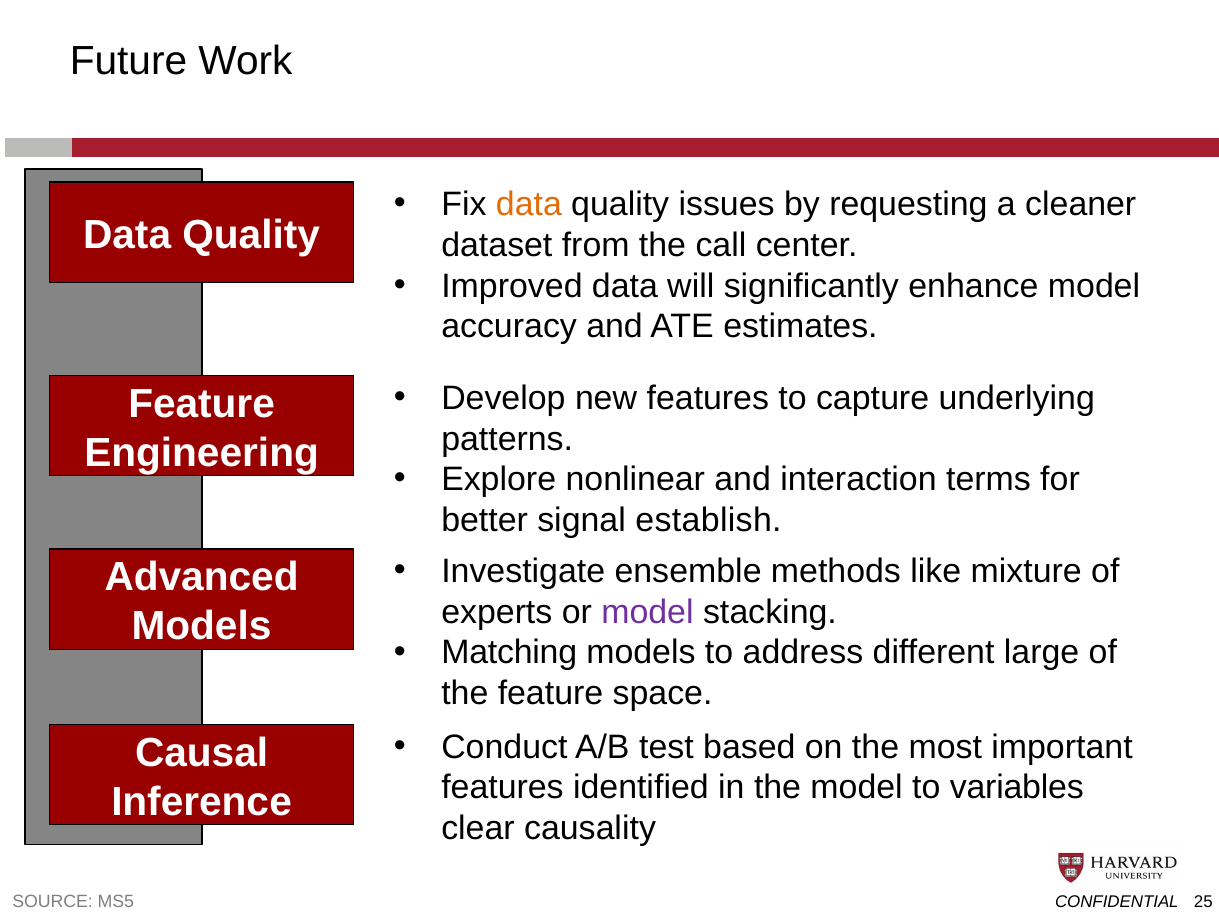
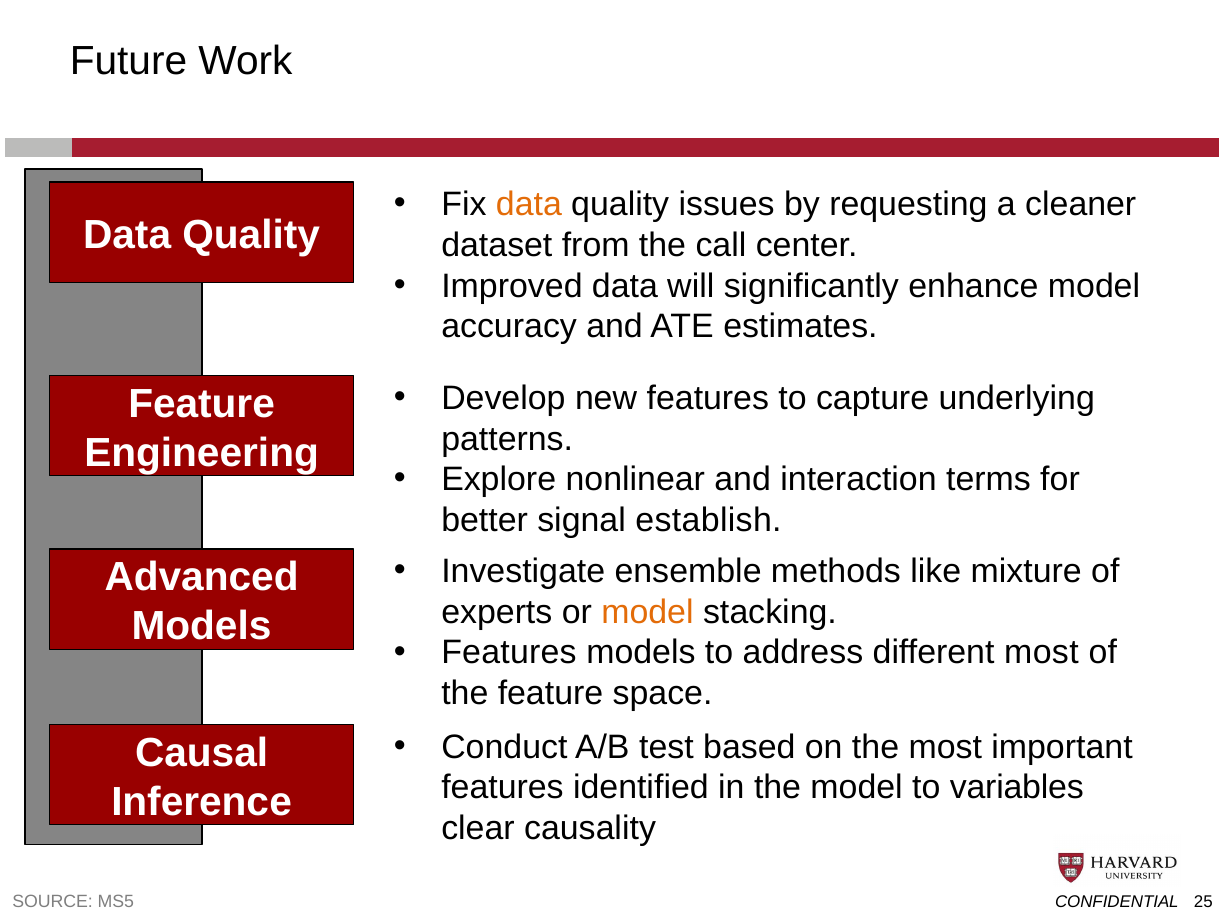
model at (647, 612) colour: purple -> orange
Matching at (509, 653): Matching -> Features
different large: large -> most
